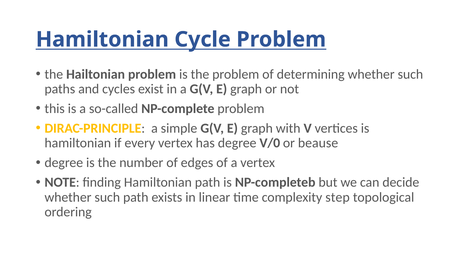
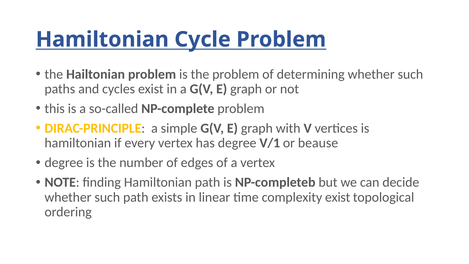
V/0: V/0 -> V/1
complexity step: step -> exist
